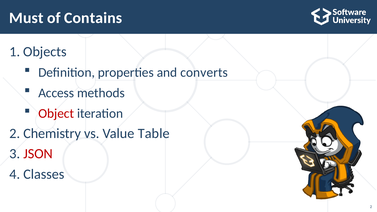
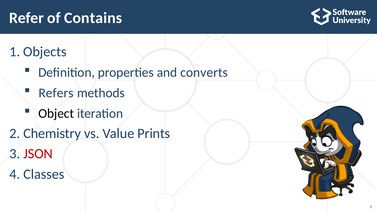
Must: Must -> Refer
Access: Access -> Refers
Object colour: red -> black
Table: Table -> Prints
